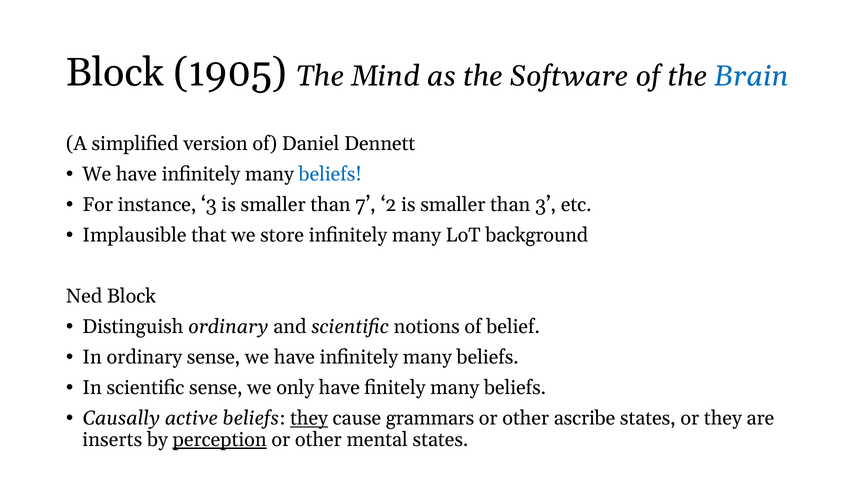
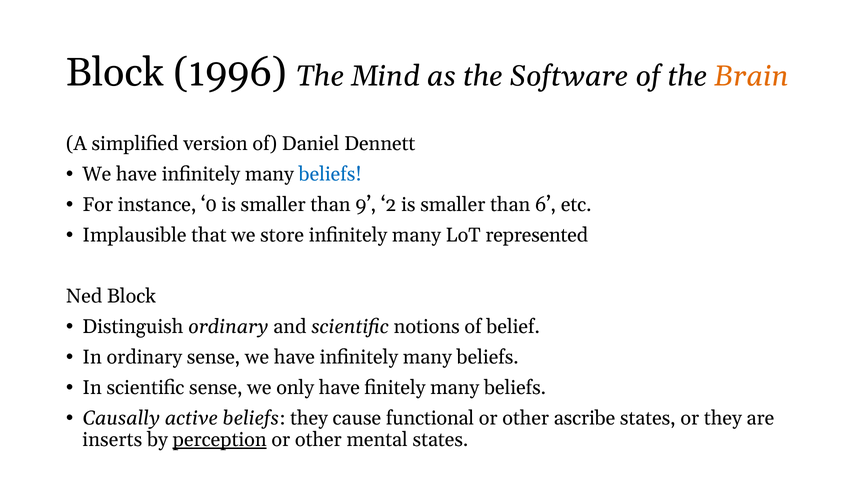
1905: 1905 -> 1996
Brain colour: blue -> orange
instance 3: 3 -> 0
7: 7 -> 9
than 3: 3 -> 6
background: background -> represented
they at (309, 418) underline: present -> none
grammars: grammars -> functional
